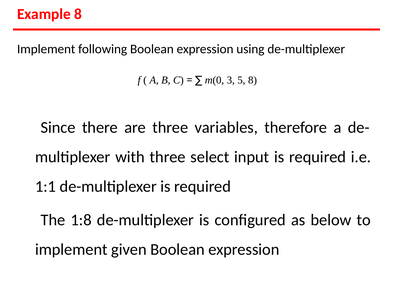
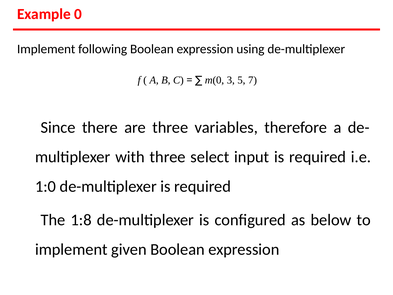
Example 8: 8 -> 0
5 8: 8 -> 7
1:1: 1:1 -> 1:0
